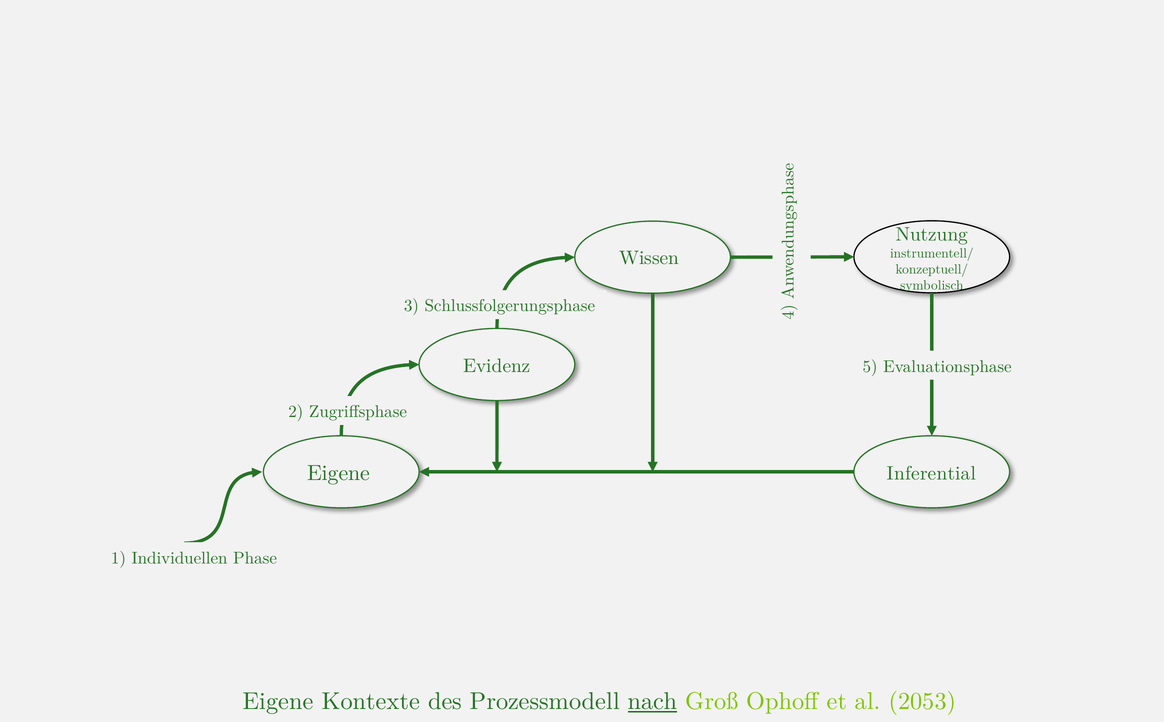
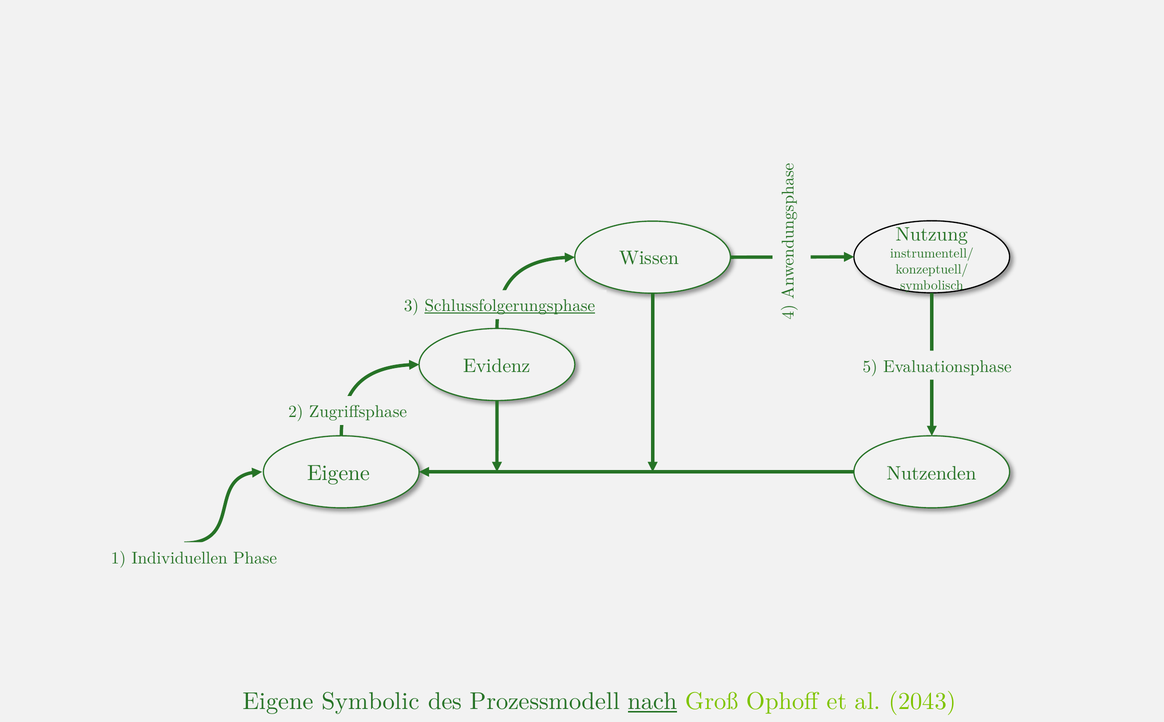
Schlussfolgerungsphase underline: none -> present
Inferential: Inferential -> Nutzenden
Kontexte: Kontexte -> Symbolic
2053: 2053 -> 2043
